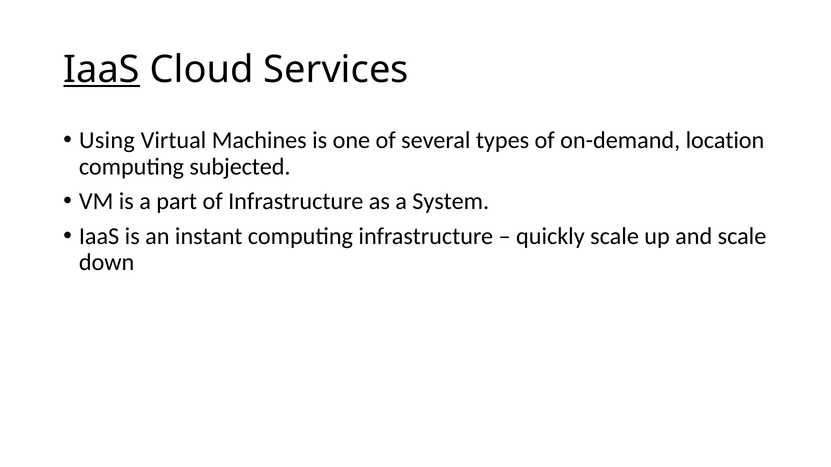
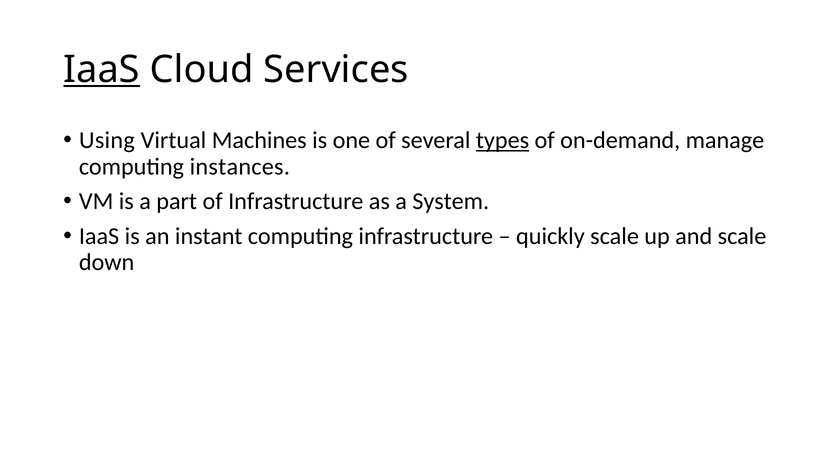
types underline: none -> present
location: location -> manage
subjected: subjected -> instances
